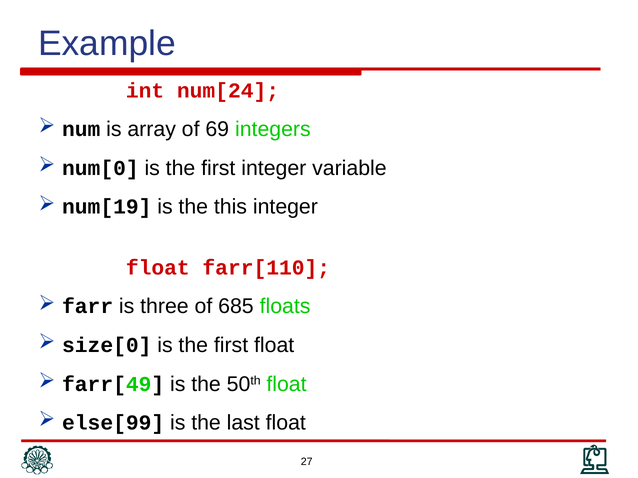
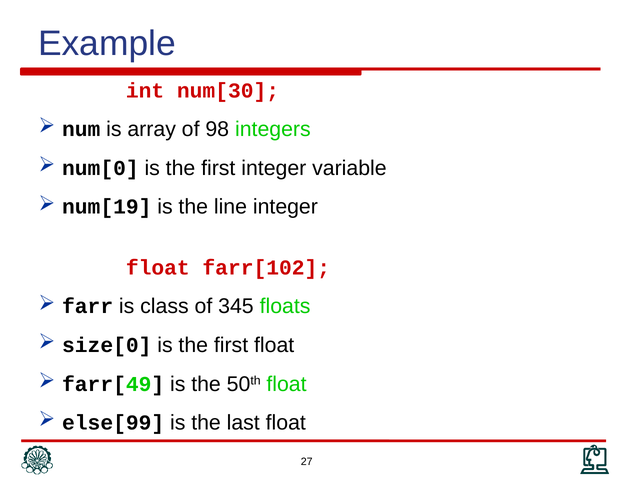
num[24: num[24 -> num[30
69: 69 -> 98
this: this -> line
farr[110: farr[110 -> farr[102
three: three -> class
685: 685 -> 345
